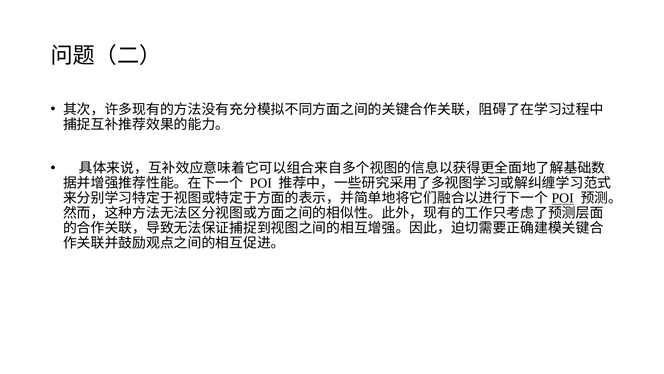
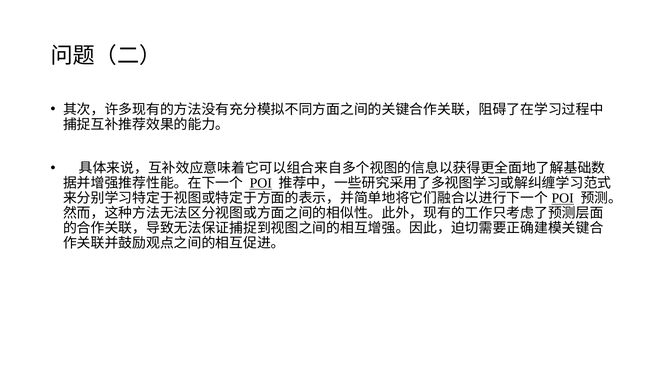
POI at (261, 183) underline: none -> present
